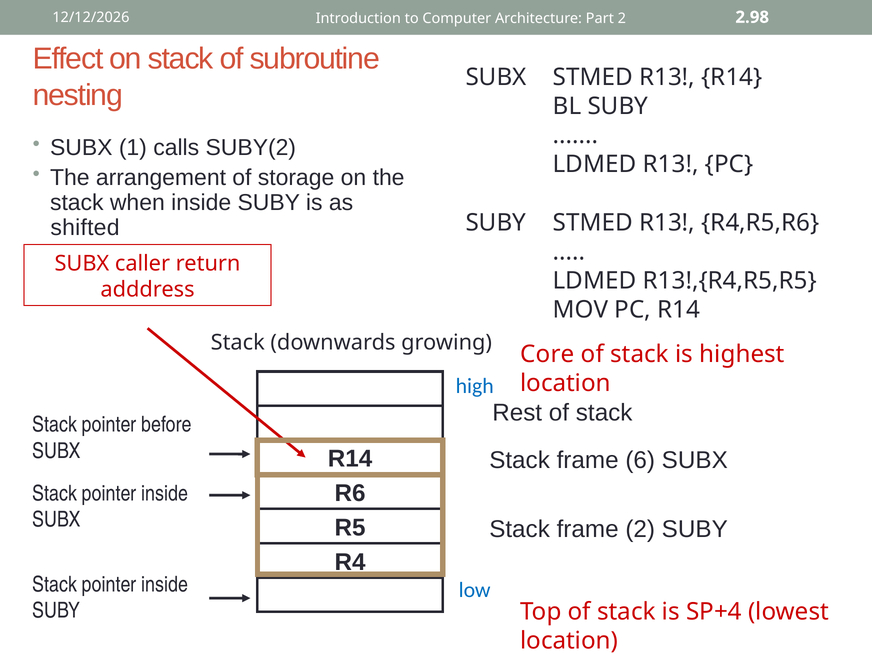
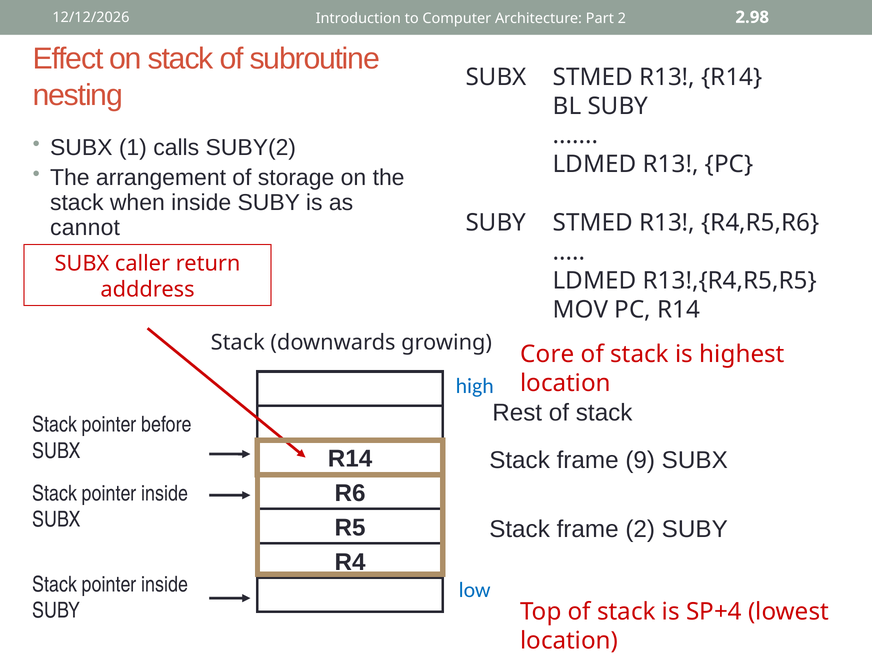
shifted: shifted -> cannot
6: 6 -> 9
